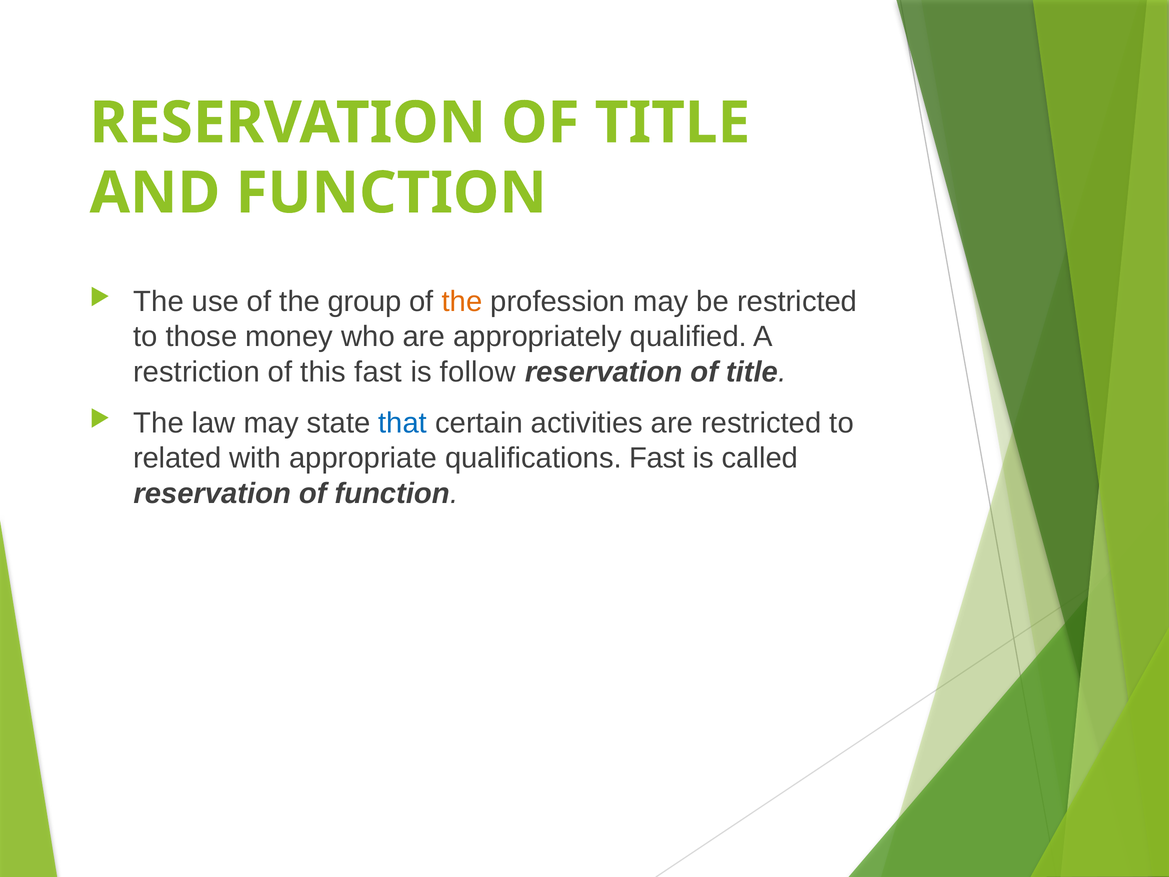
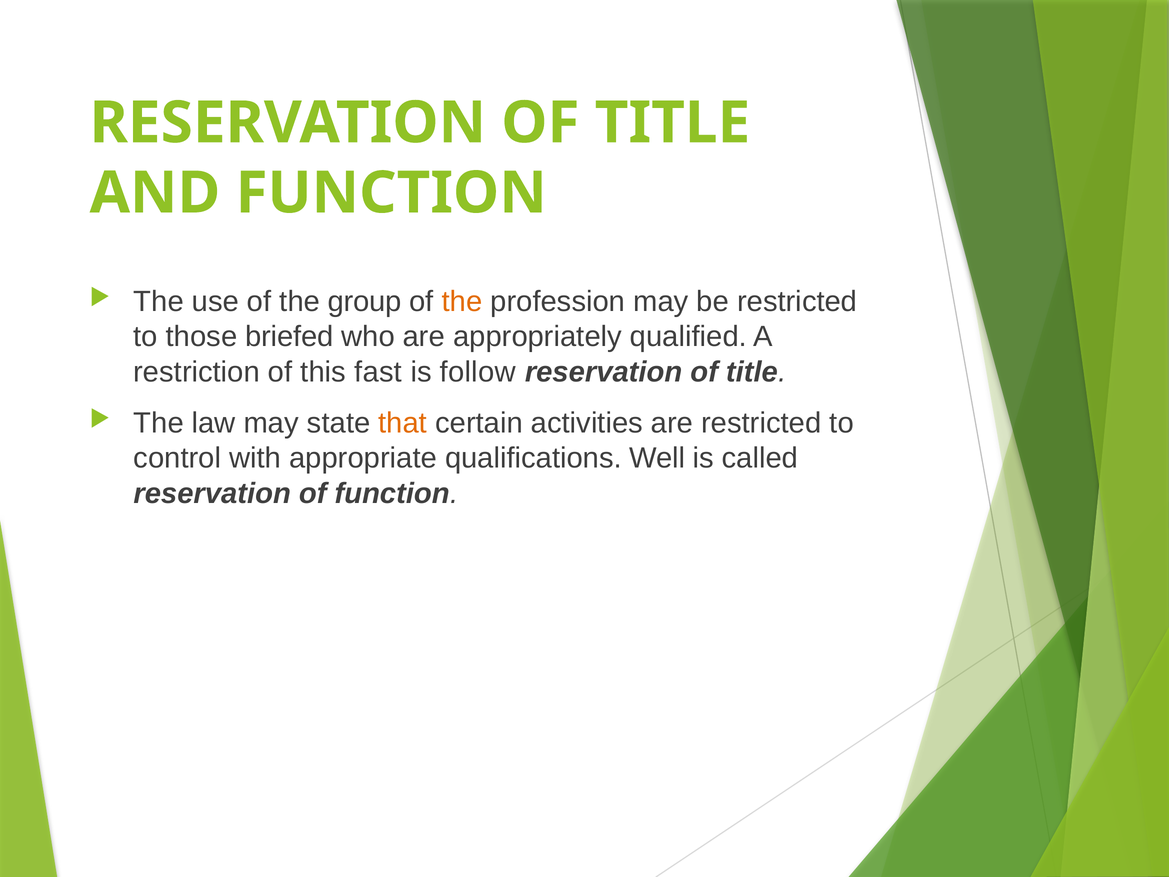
money: money -> briefed
that colour: blue -> orange
related: related -> control
qualifications Fast: Fast -> Well
